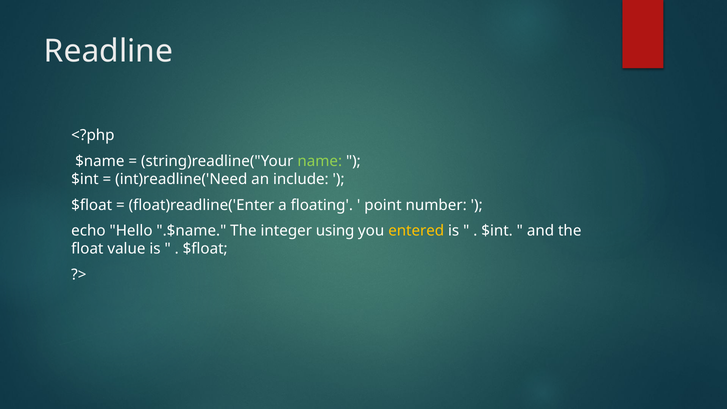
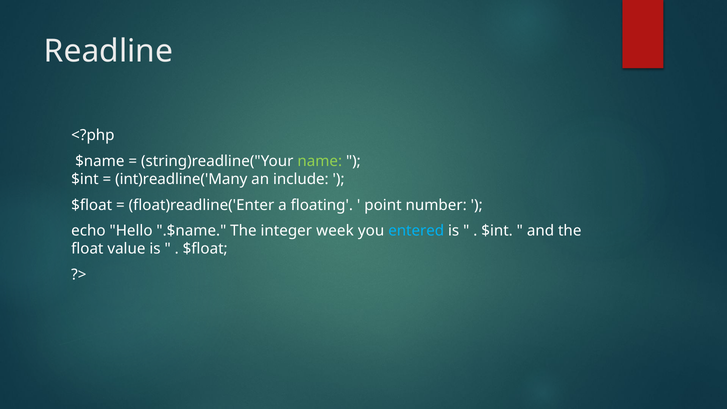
int)readline('Need: int)readline('Need -> int)readline('Many
using: using -> week
entered colour: yellow -> light blue
